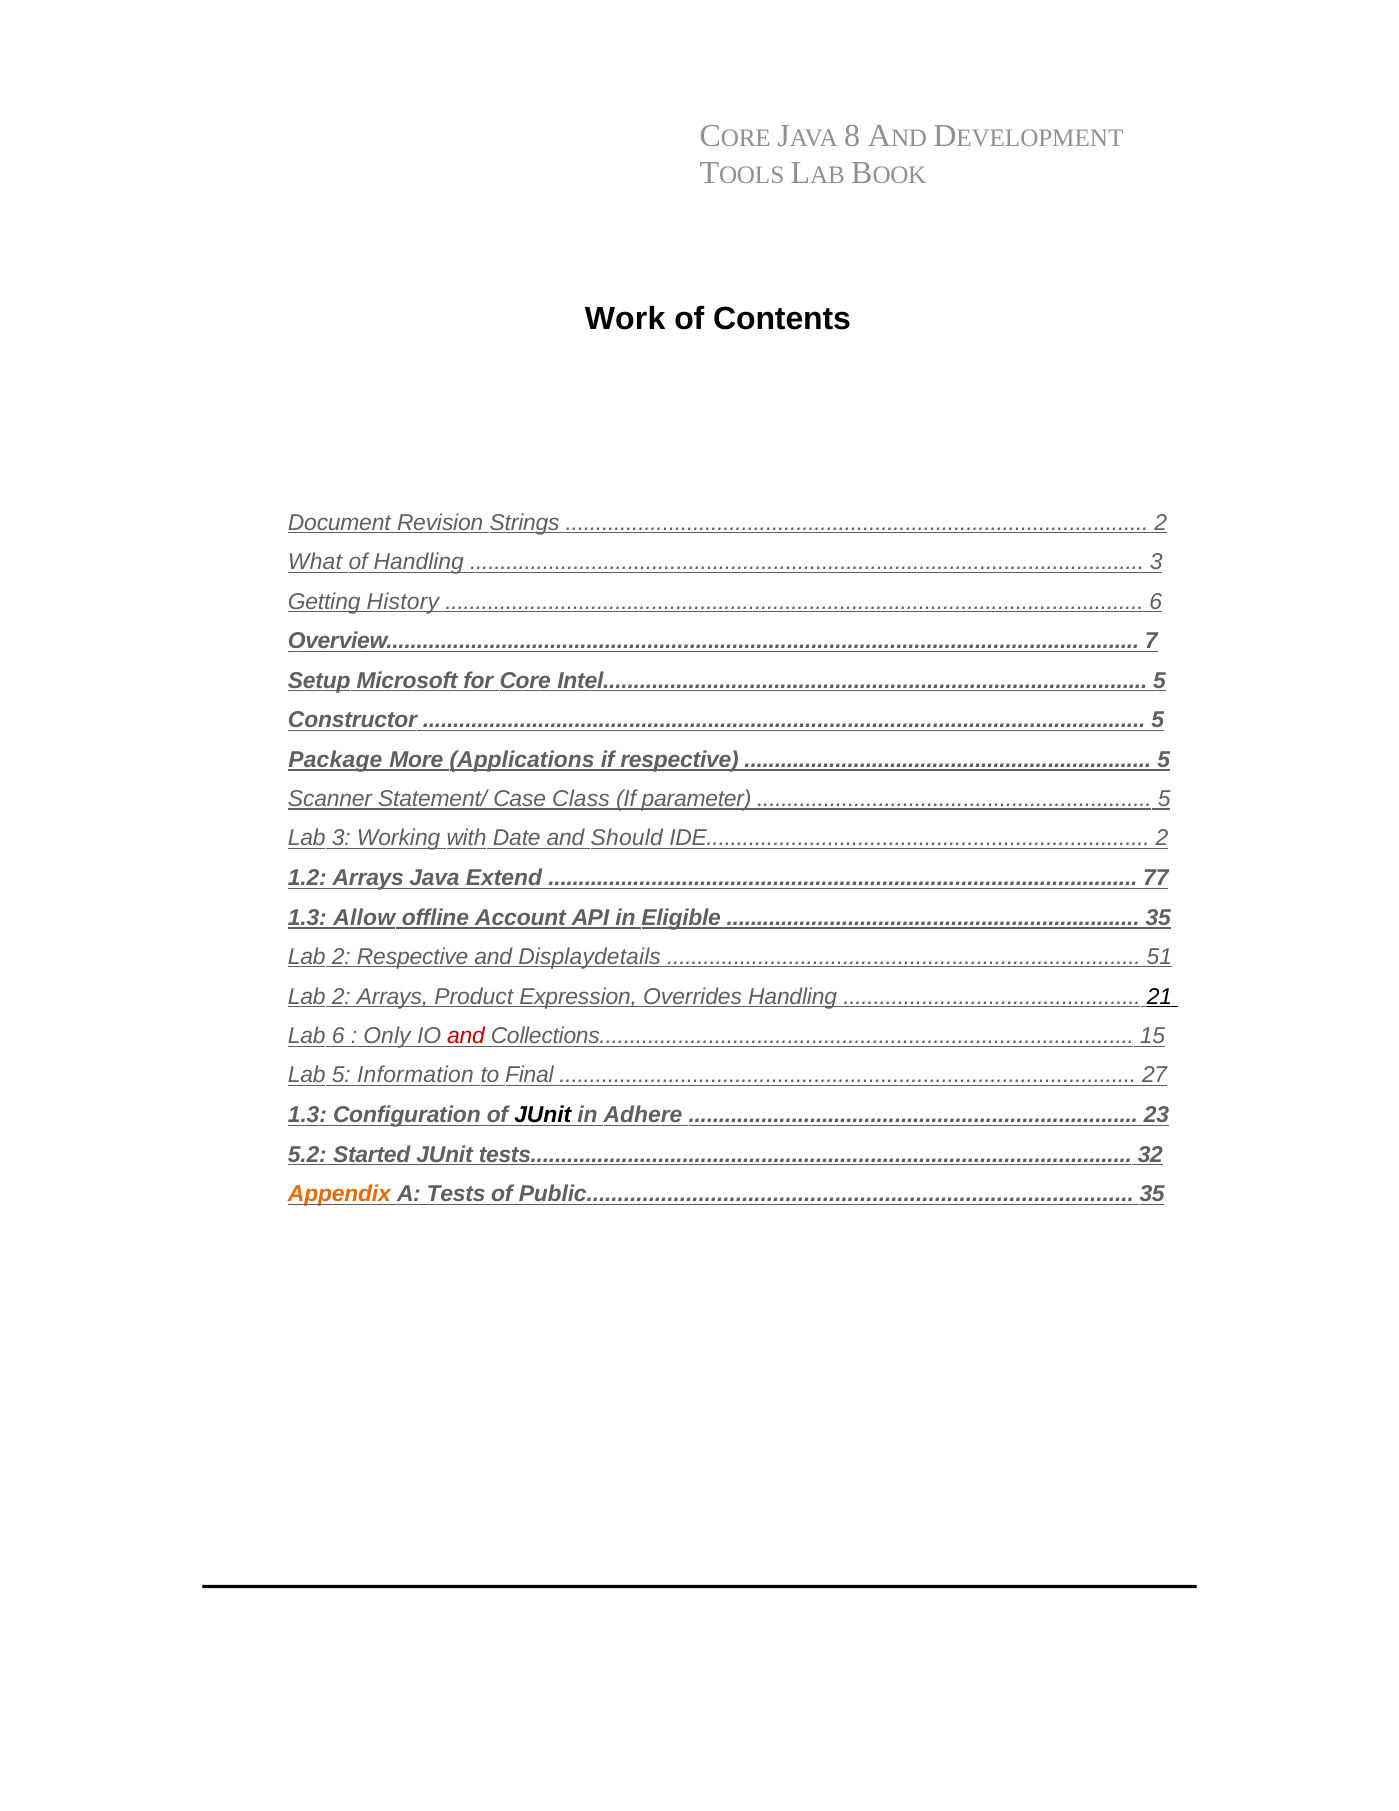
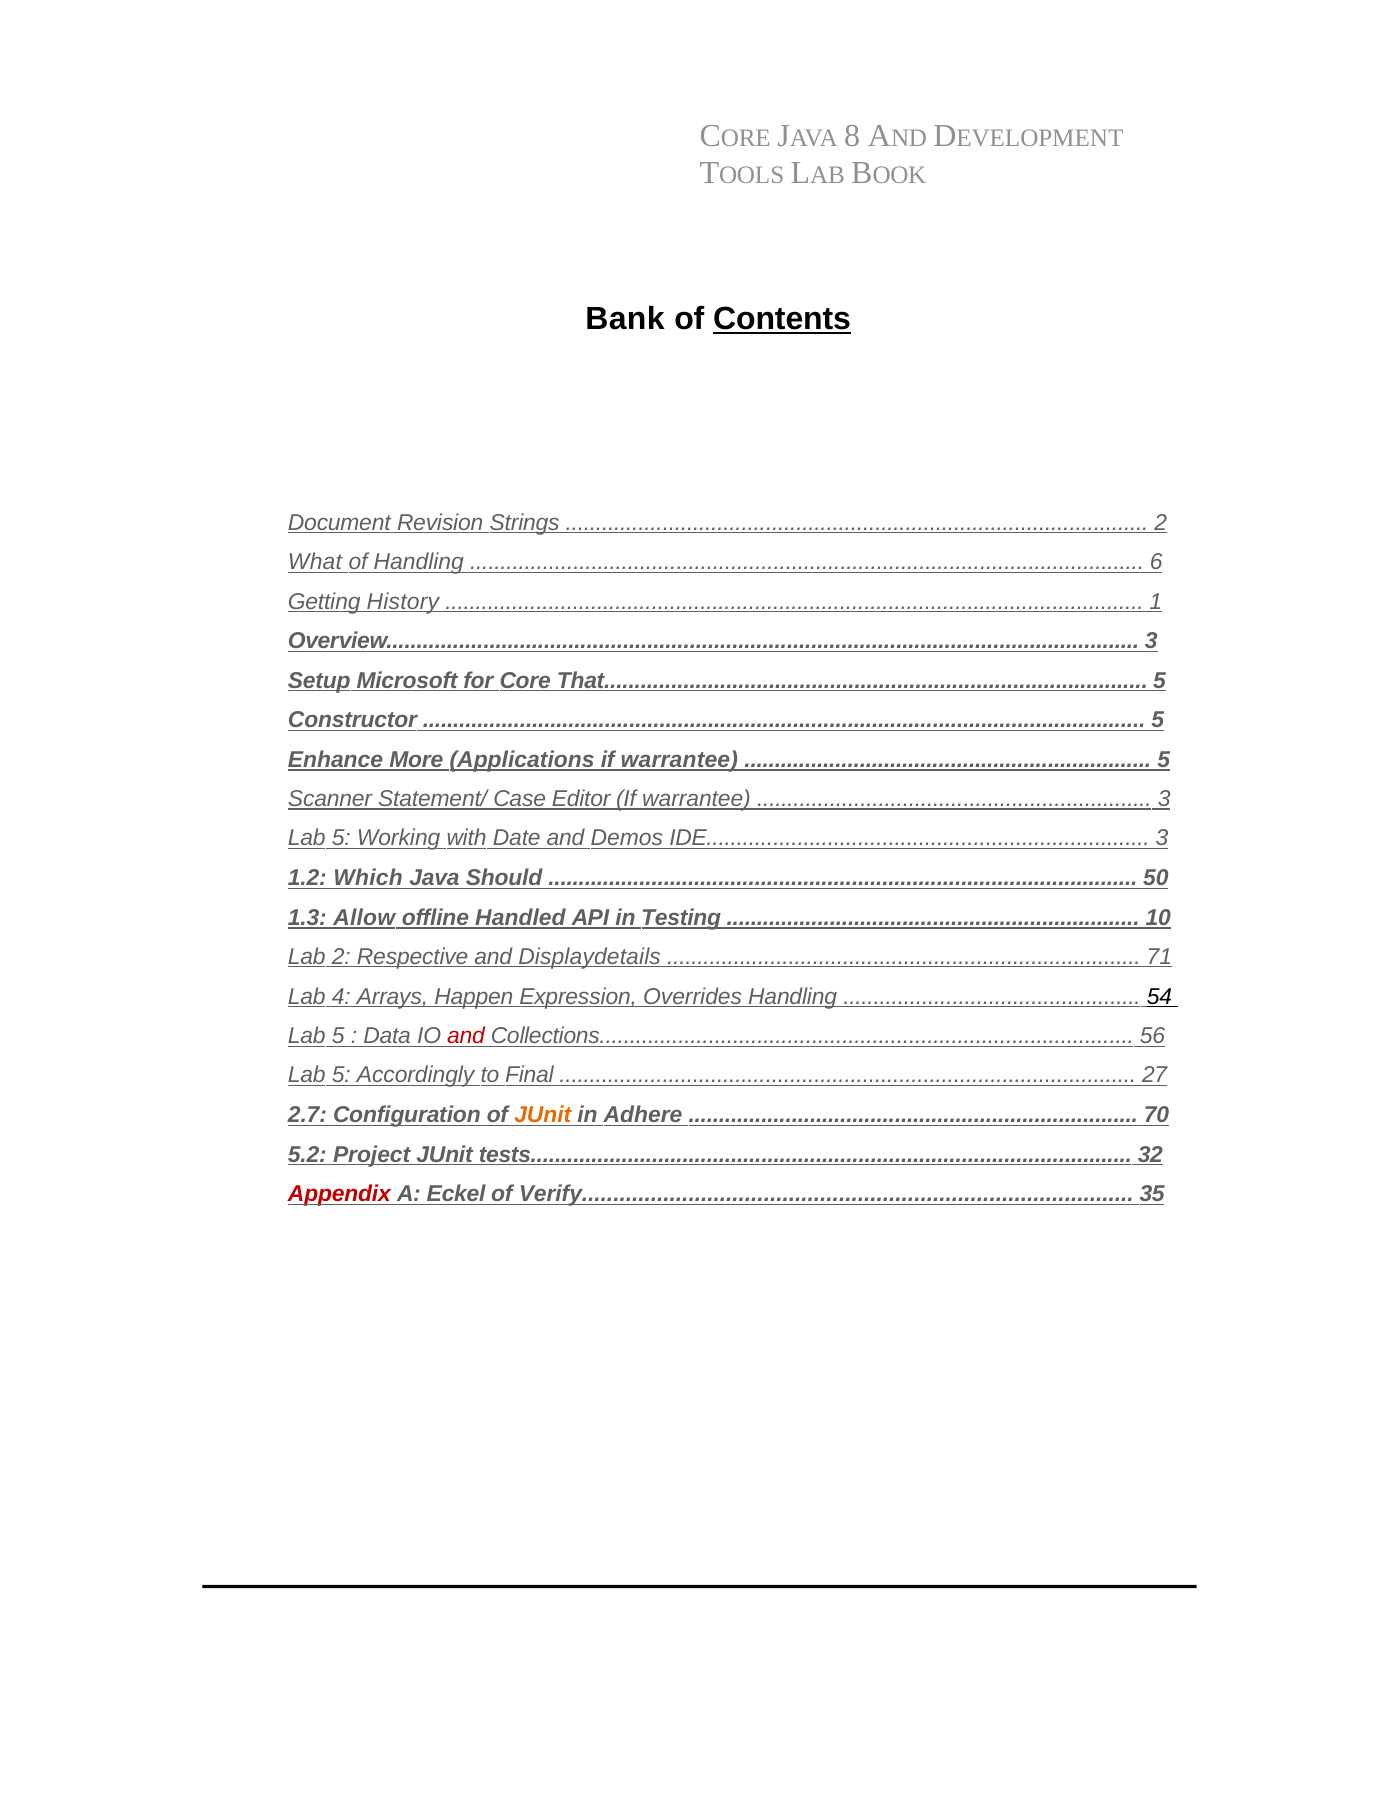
Work: Work -> Bank
Contents underline: none -> present
3 at (1156, 562): 3 -> 6
6 at (1156, 601): 6 -> 1
7 at (1151, 641): 7 -> 3
Intel: Intel -> That
Package: Package -> Enhance
respective at (680, 760): respective -> warrantee
Class: Class -> Editor
parameter at (697, 799): parameter -> warrantee
5 at (1164, 799): 5 -> 3
3 at (341, 838): 3 -> 5
Should: Should -> Demos
IDE 2: 2 -> 3
1.2 Arrays: Arrays -> Which
Extend: Extend -> Should
77: 77 -> 50
Account: Account -> Handled
Eligible: Eligible -> Testing
35 at (1158, 918): 35 -> 10
51: 51 -> 71
2 at (341, 996): 2 -> 4
Product: Product -> Happen
21: 21 -> 54
6 at (338, 1036): 6 -> 5
Only: Only -> Data
15: 15 -> 56
Information: Information -> Accordingly
1.3 at (307, 1115): 1.3 -> 2.7
JUnit at (543, 1115) colour: black -> orange
23: 23 -> 70
Started: Started -> Project
Appendix colour: orange -> red
A Tests: Tests -> Eckel
Public: Public -> Verify
